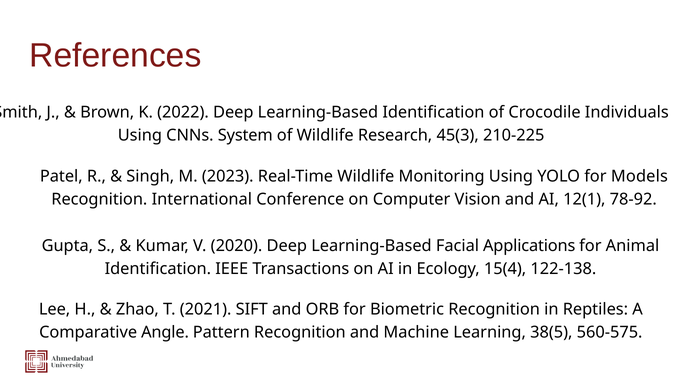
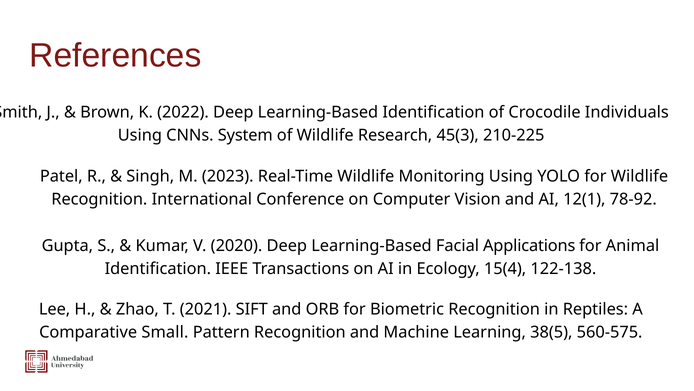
for Models: Models -> Wildlife
Angle: Angle -> Small
